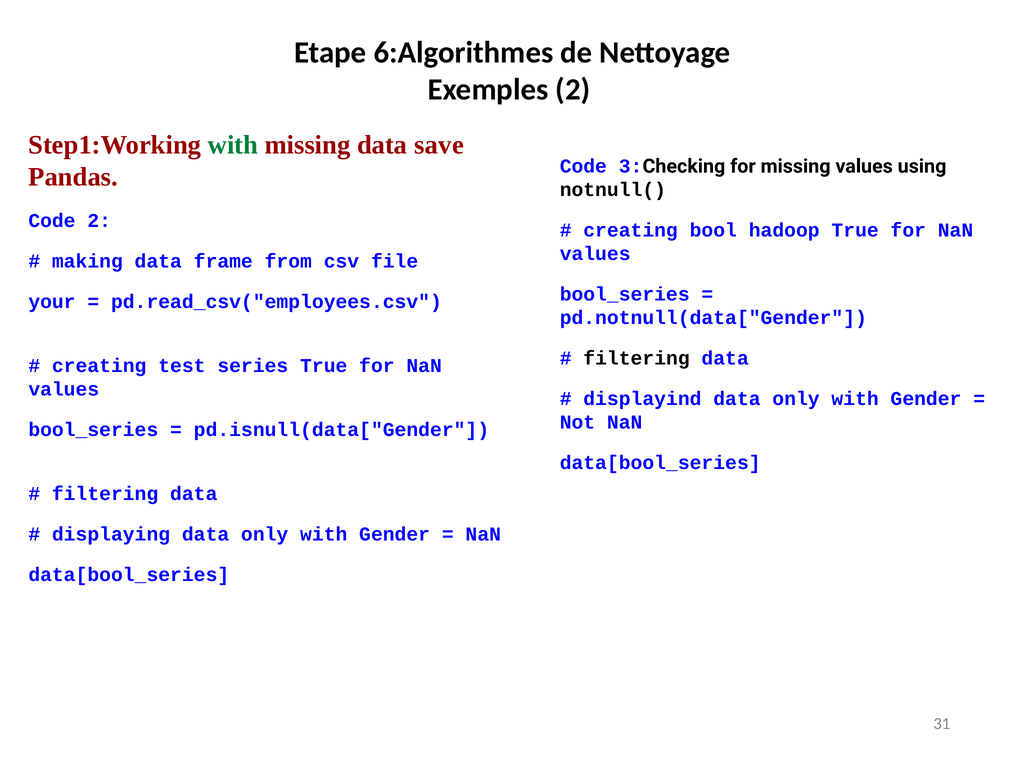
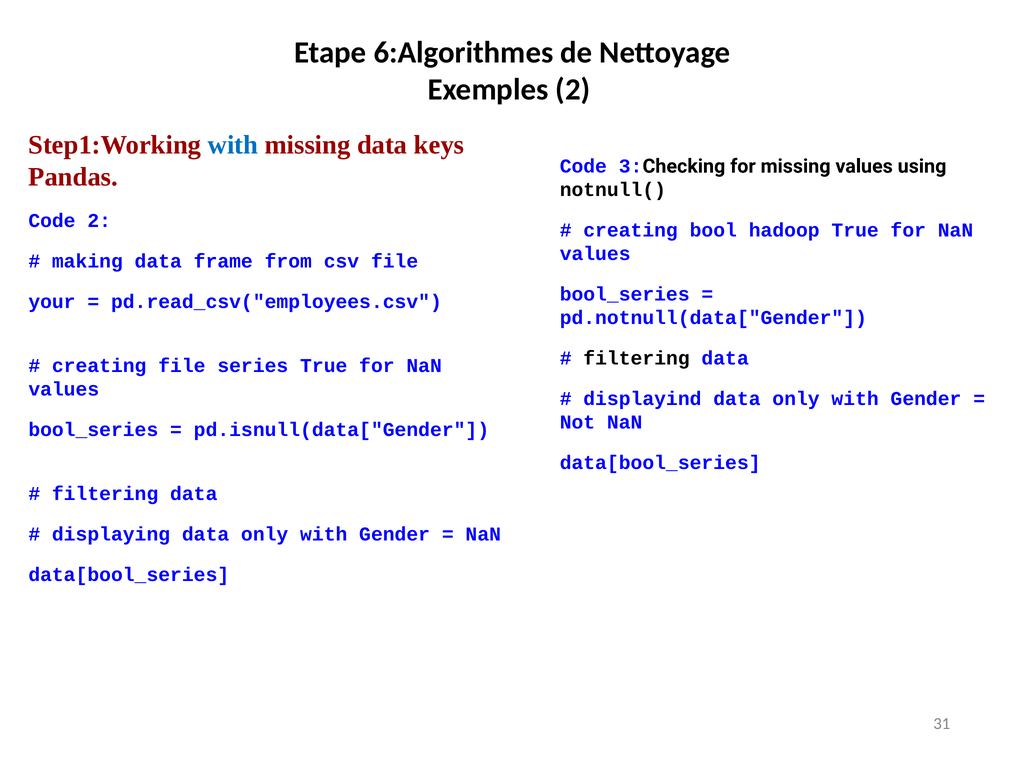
with at (233, 145) colour: green -> blue
save: save -> keys
creating test: test -> file
